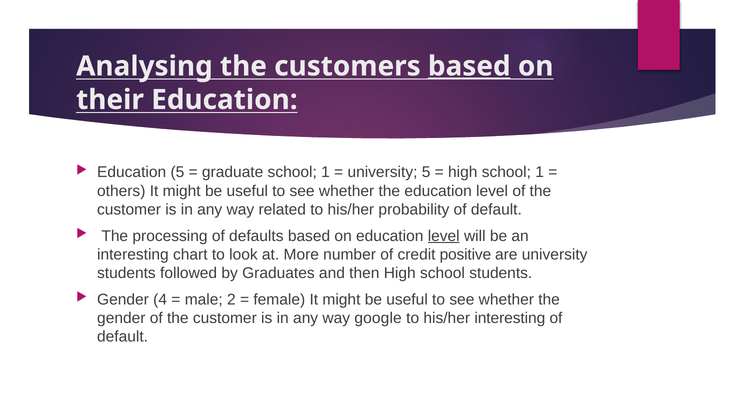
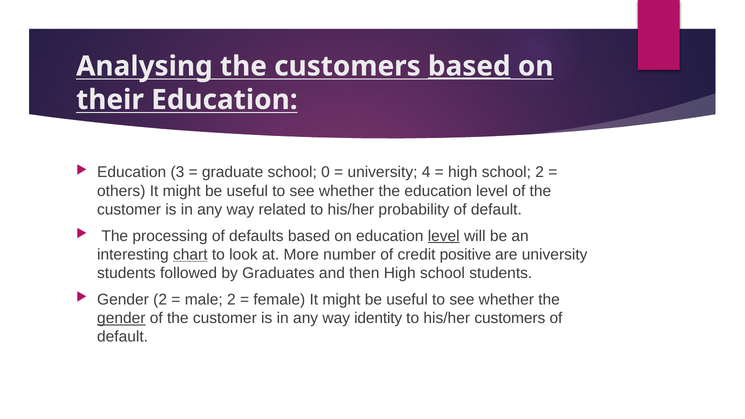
Education 5: 5 -> 3
graduate school 1: 1 -> 0
university 5: 5 -> 4
high school 1: 1 -> 2
chart underline: none -> present
Gender 4: 4 -> 2
gender at (121, 318) underline: none -> present
google: google -> identity
his/her interesting: interesting -> customers
